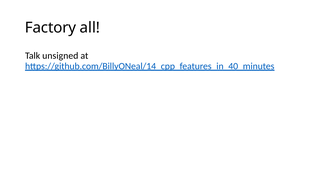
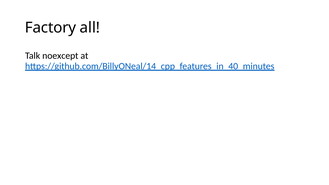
unsigned: unsigned -> noexcept
